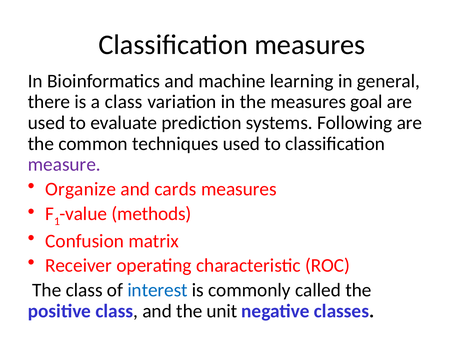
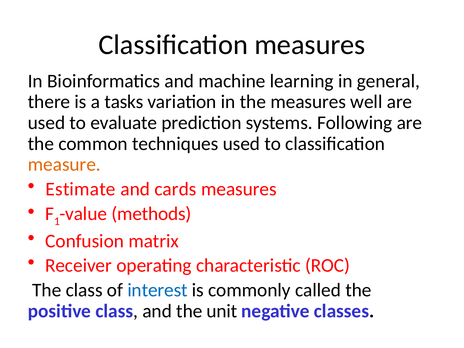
a class: class -> tasks
goal: goal -> well
measure colour: purple -> orange
Organize: Organize -> Estimate
